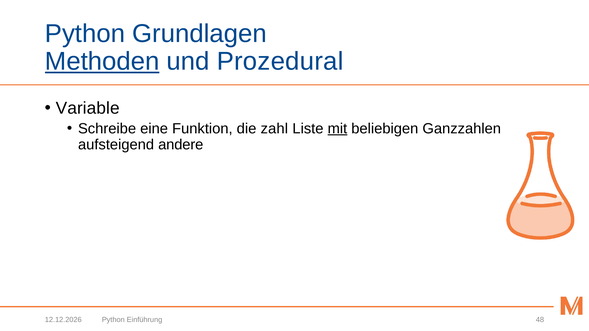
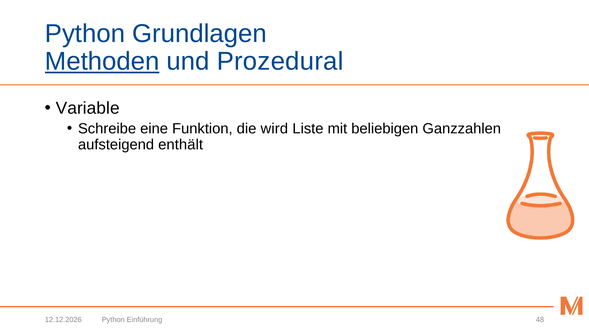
zahl: zahl -> wird
mit underline: present -> none
andere: andere -> enthält
